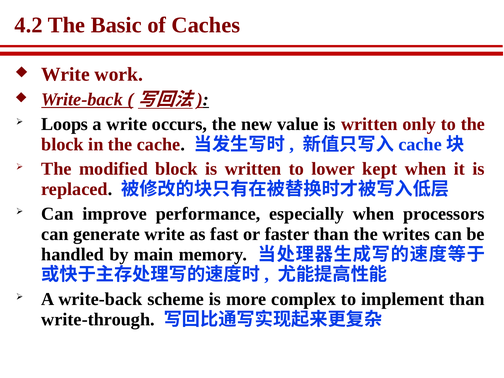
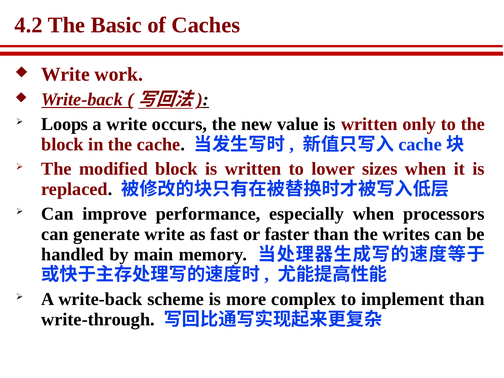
kept: kept -> sizes
